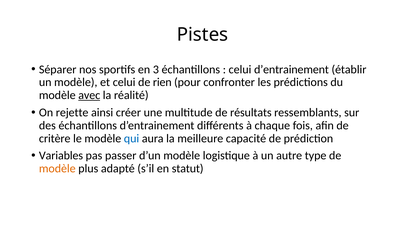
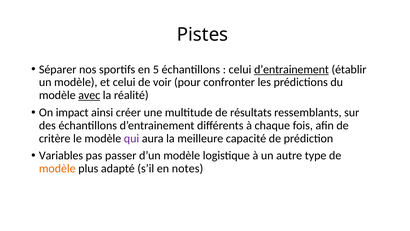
3: 3 -> 5
d’entrainement at (291, 69) underline: none -> present
rien: rien -> voir
rejette: rejette -> impact
qui colour: blue -> purple
statut: statut -> notes
